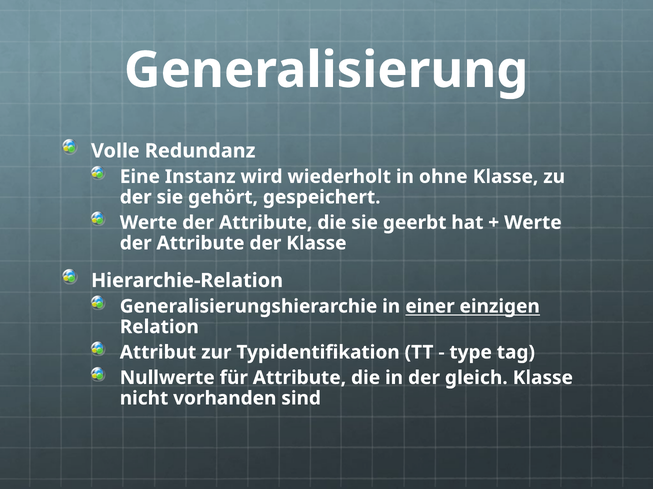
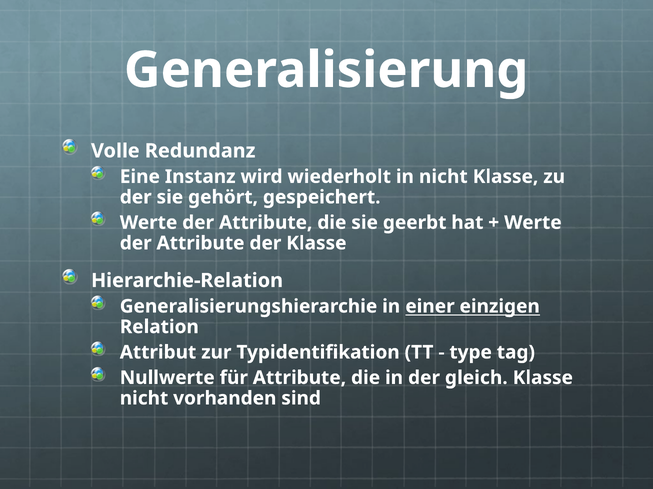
in ohne: ohne -> nicht
